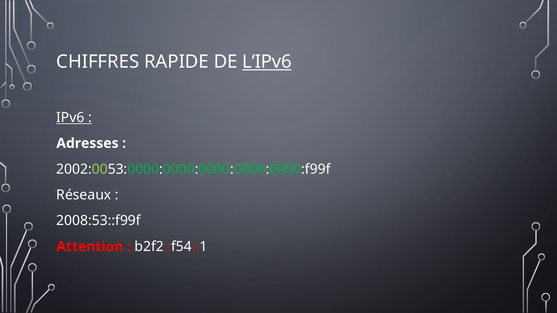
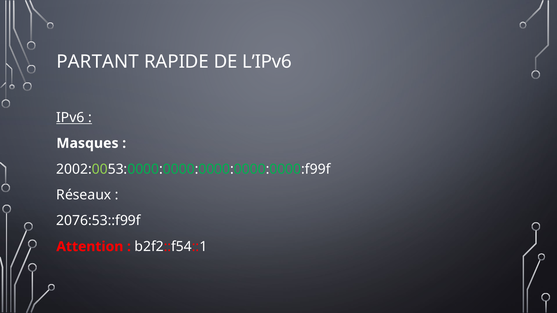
CHIFFRES: CHIFFRES -> PARTANT
L’IPv6 underline: present -> none
Adresses: Adresses -> Masques
2008:53::f99f: 2008:53::f99f -> 2076:53::f99f
